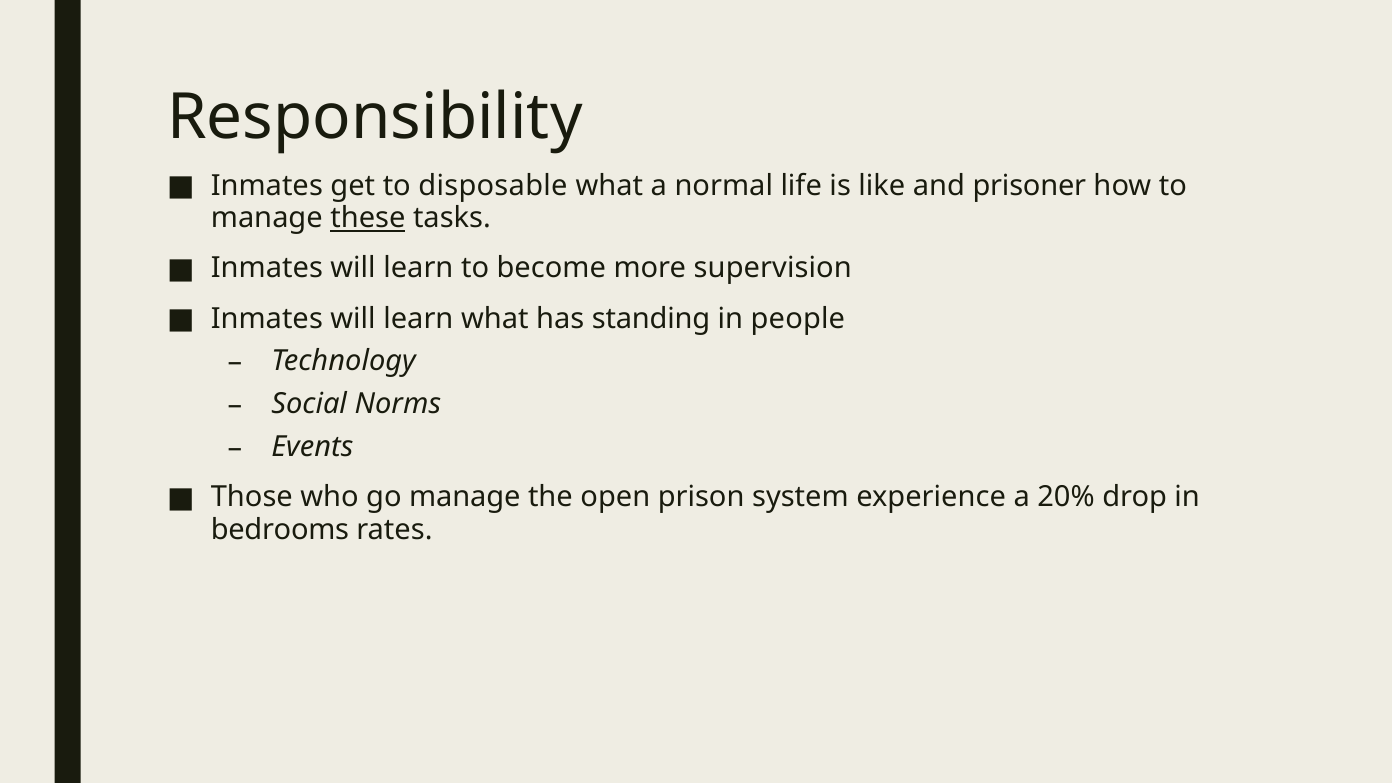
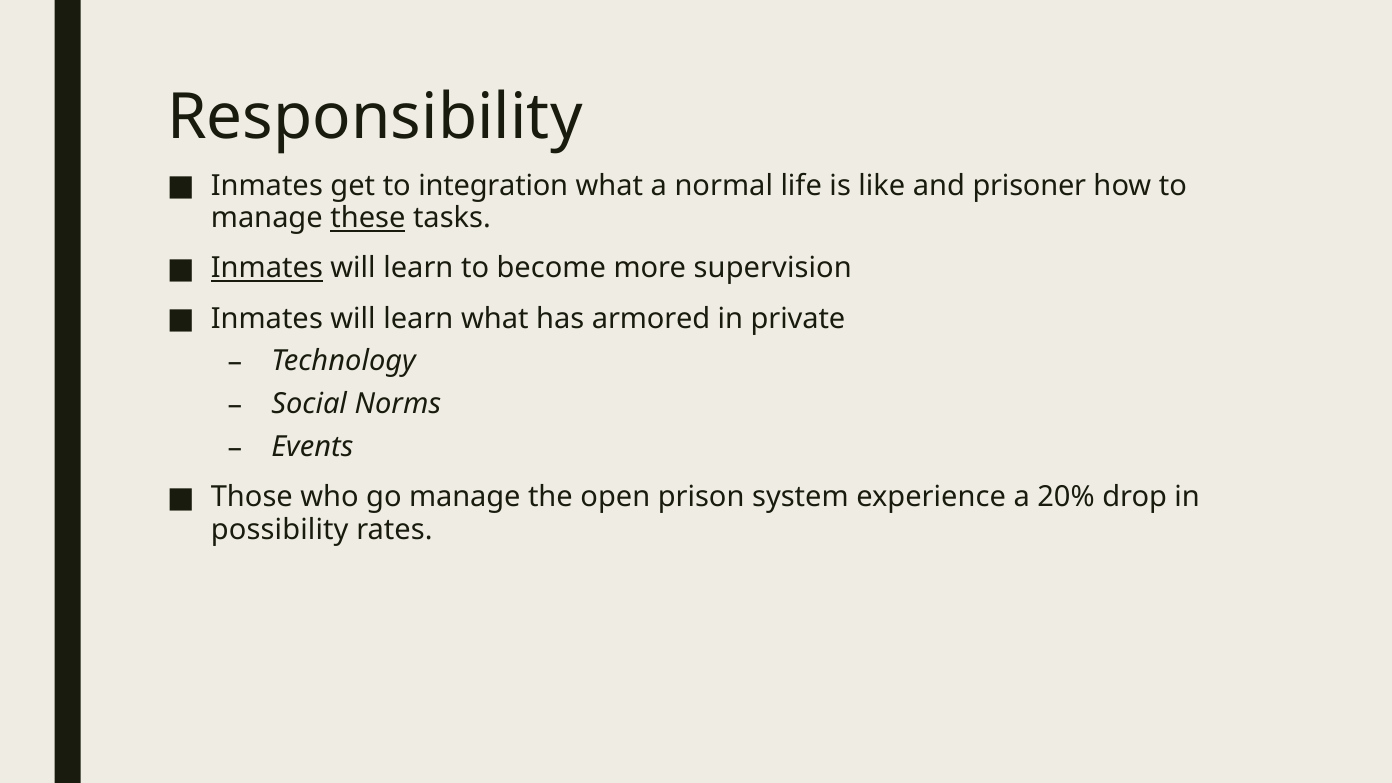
disposable: disposable -> integration
Inmates at (267, 268) underline: none -> present
standing: standing -> armored
people: people -> private
bedrooms: bedrooms -> possibility
